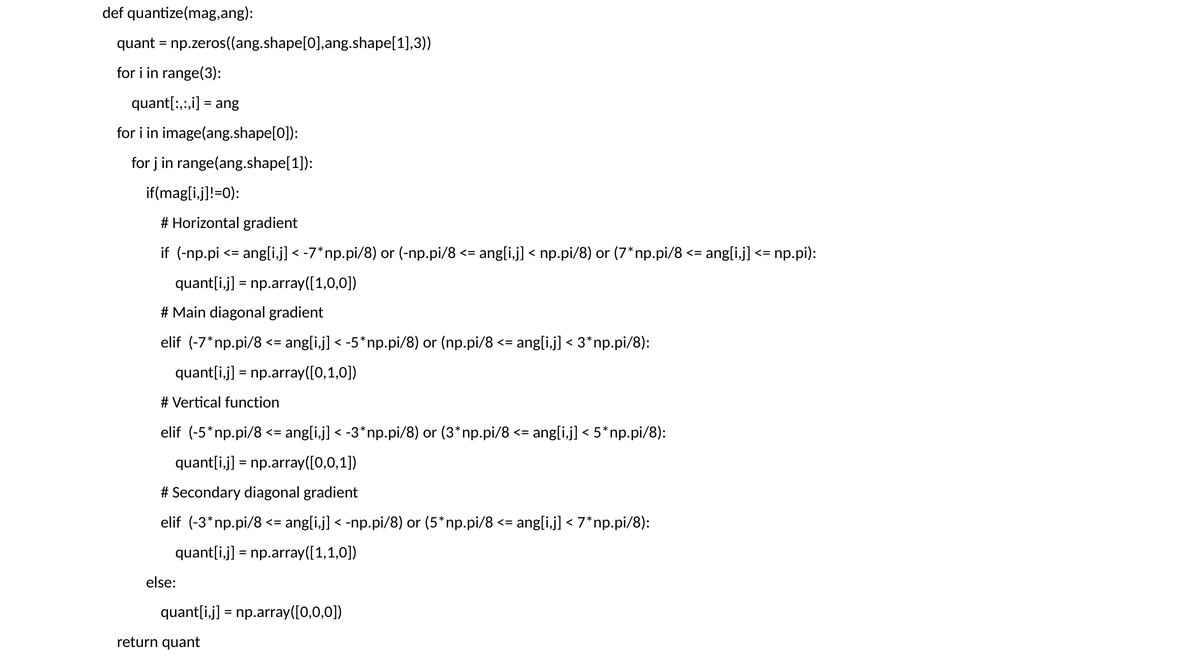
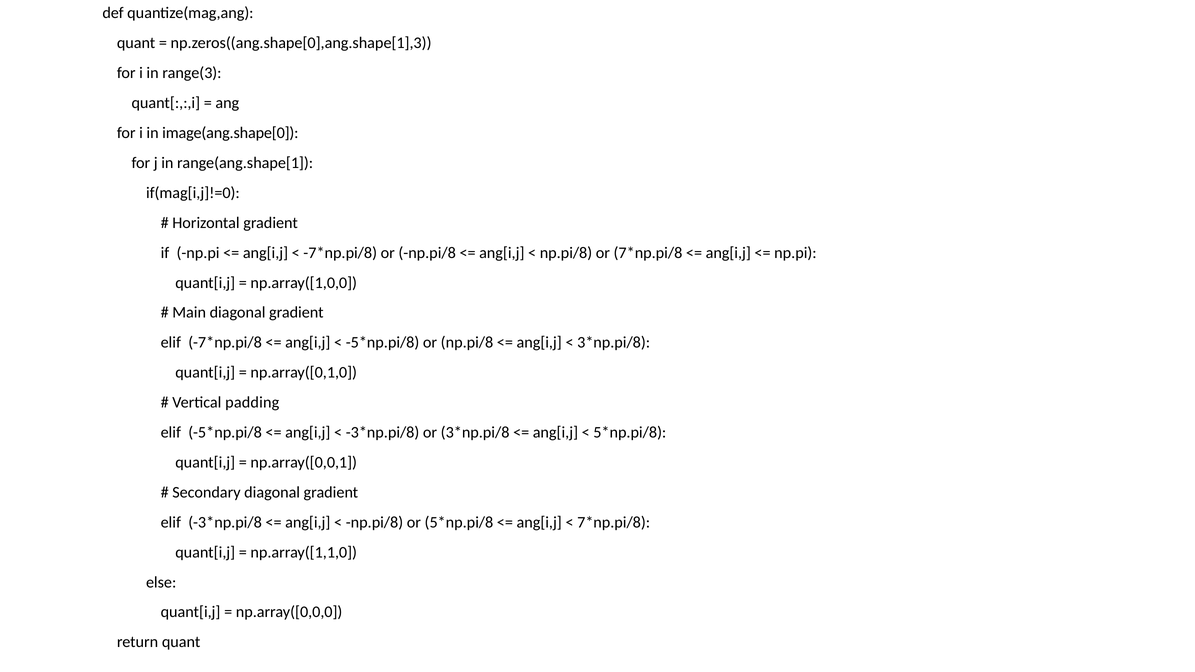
function: function -> padding
